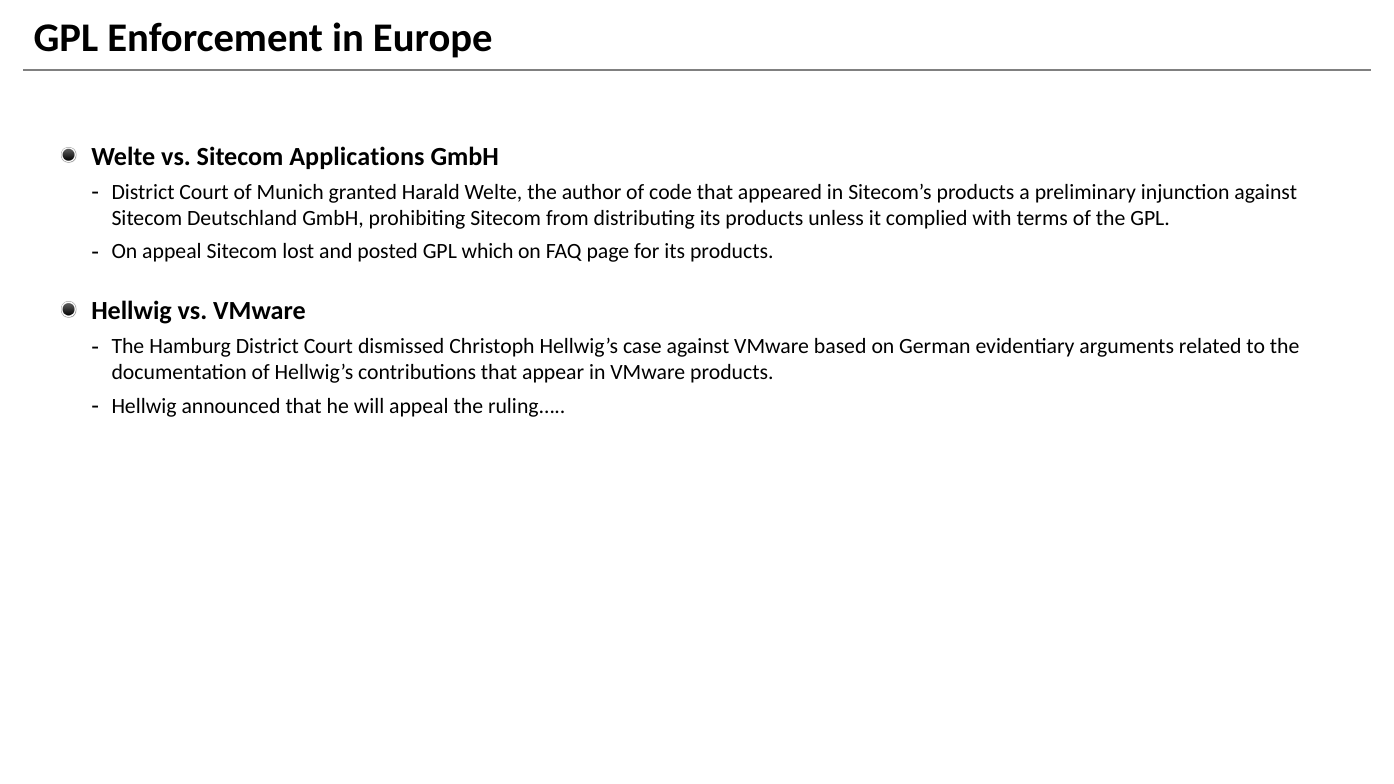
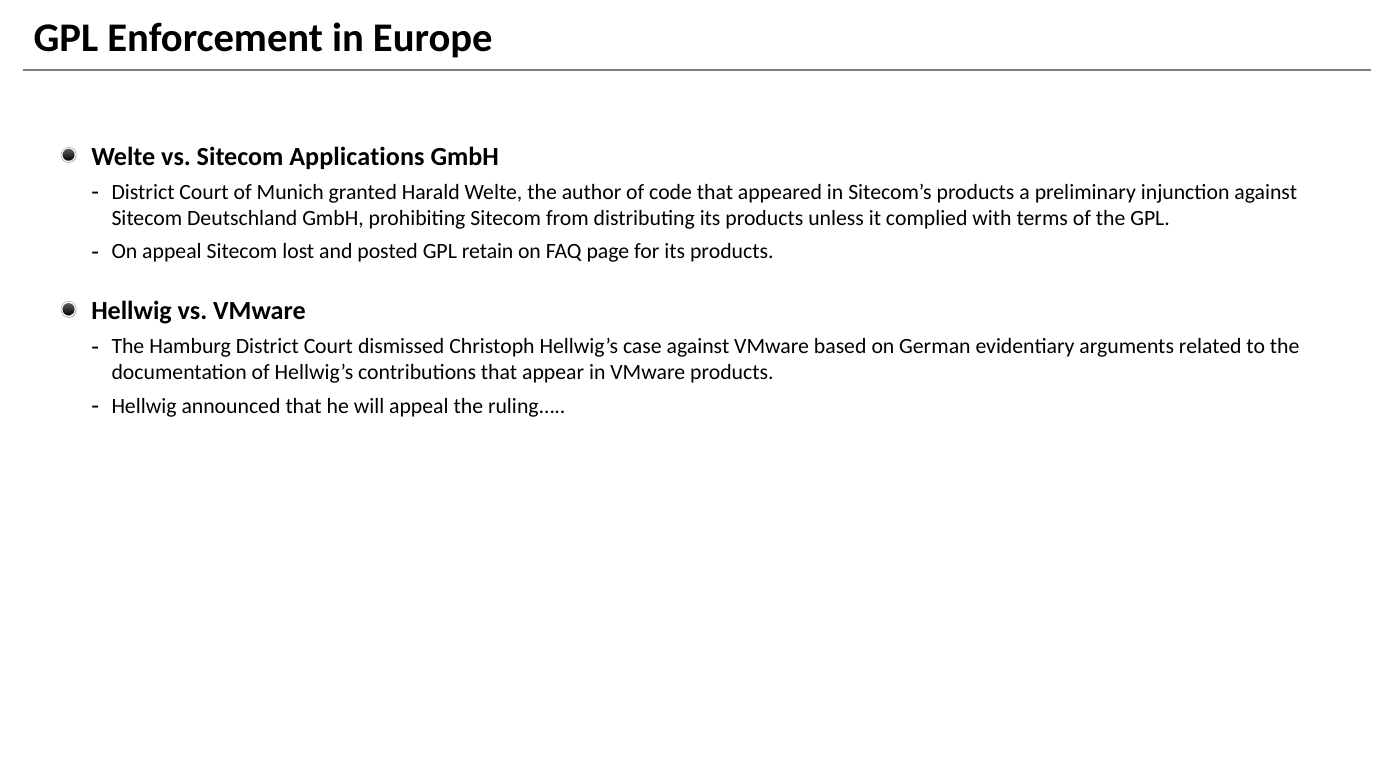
which: which -> retain
